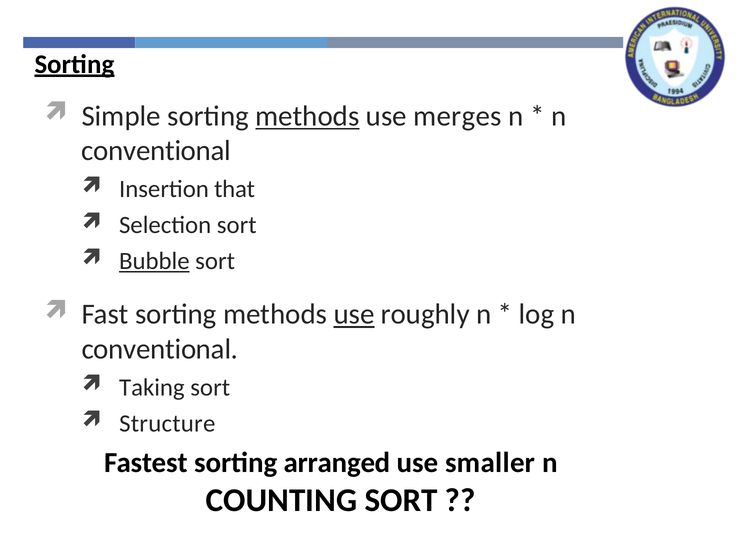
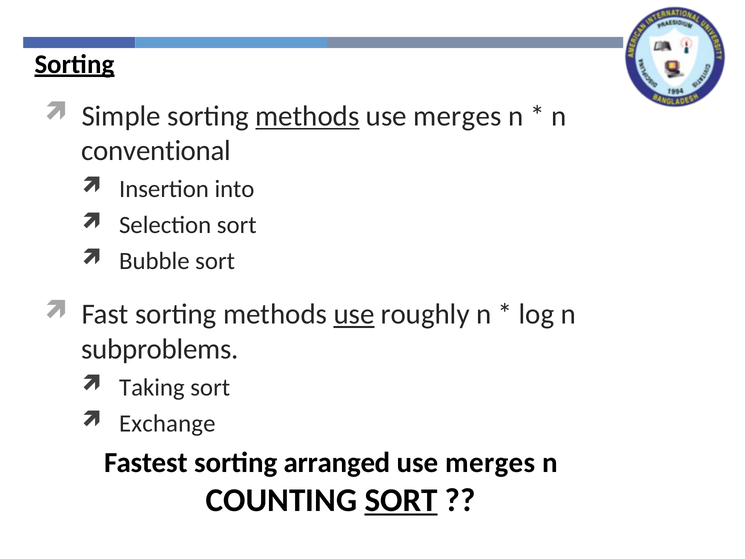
that: that -> into
Bubble underline: present -> none
conventional at (160, 349): conventional -> subproblems
Structure: Structure -> Exchange
smaller at (490, 463): smaller -> merges
SORT at (401, 500) underline: none -> present
